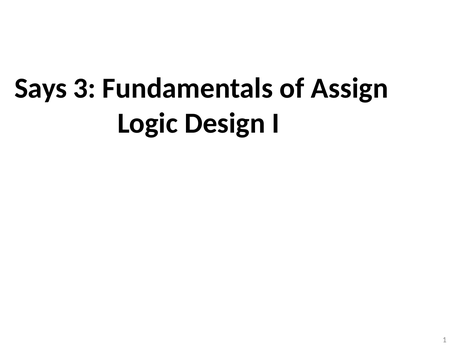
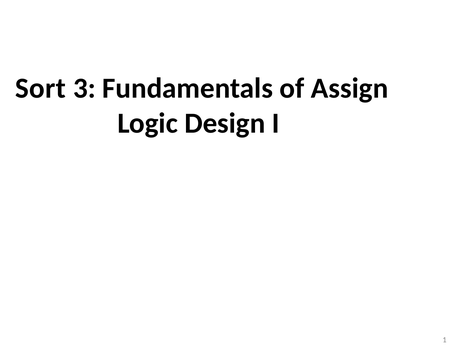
Says: Says -> Sort
